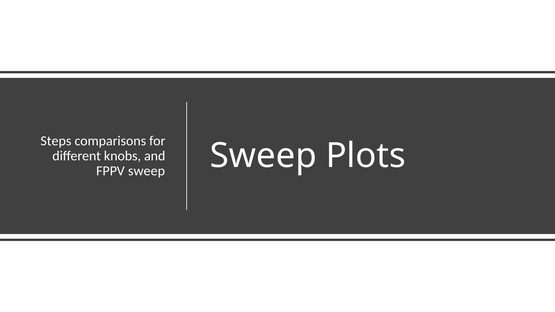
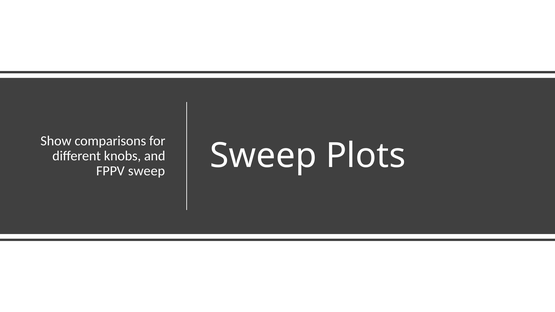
Steps: Steps -> Show
